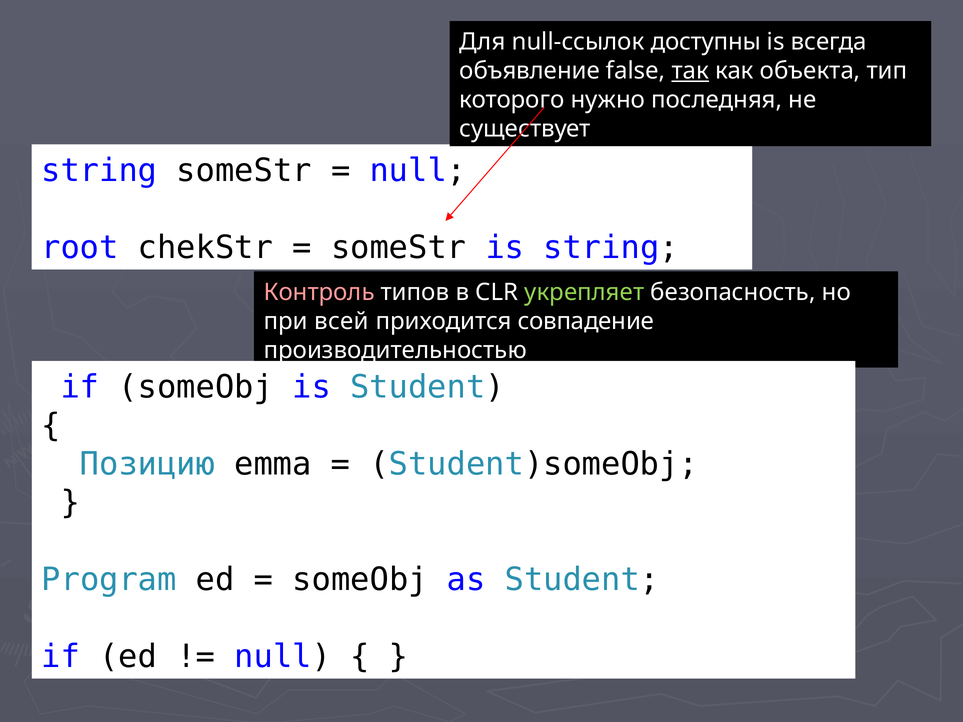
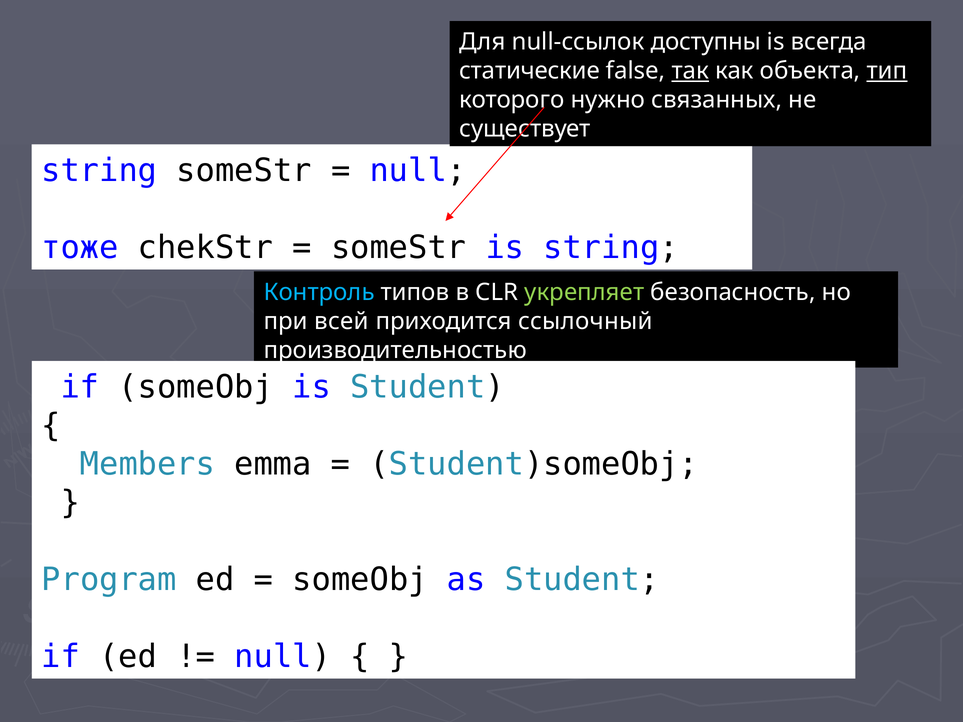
объявление: объявление -> статические
тип underline: none -> present
последняя: последняя -> связанных
root: root -> тоже
Контроль colour: pink -> light blue
совпадение: совпадение -> ссылочный
Позицию: Позицию -> Members
